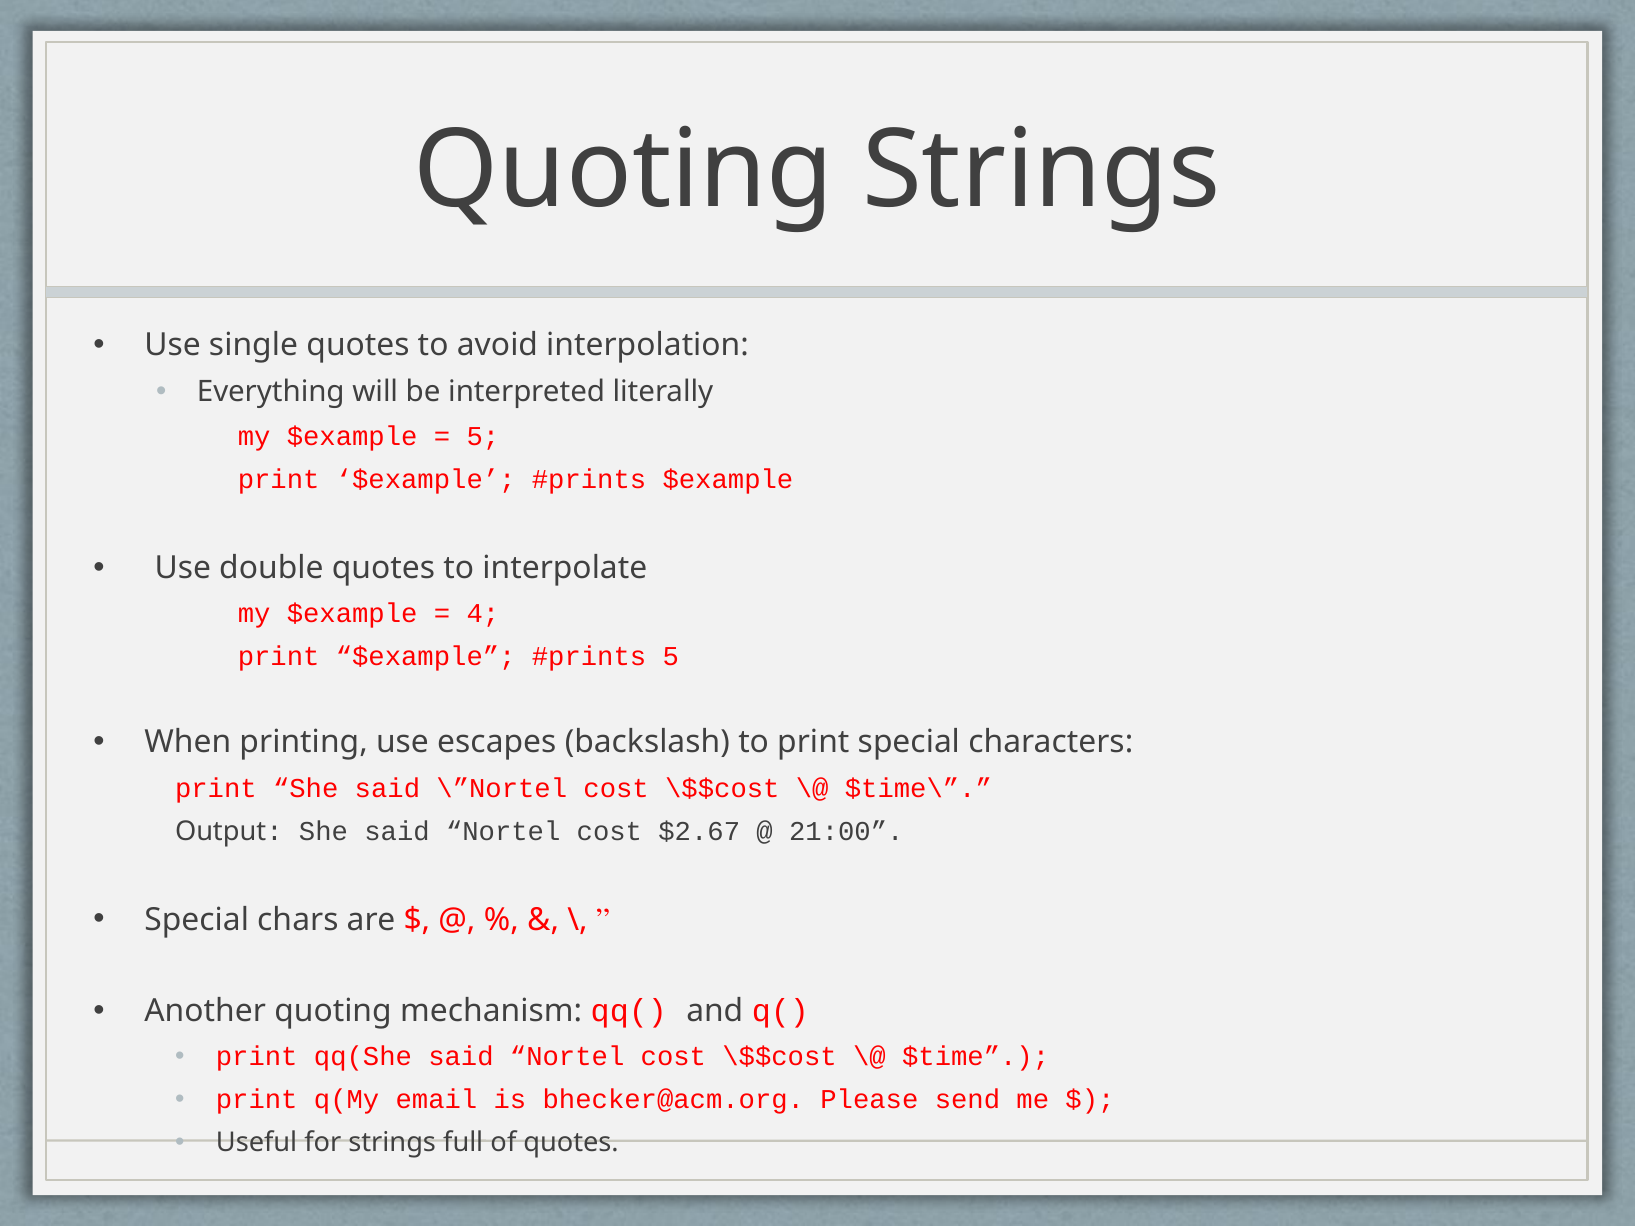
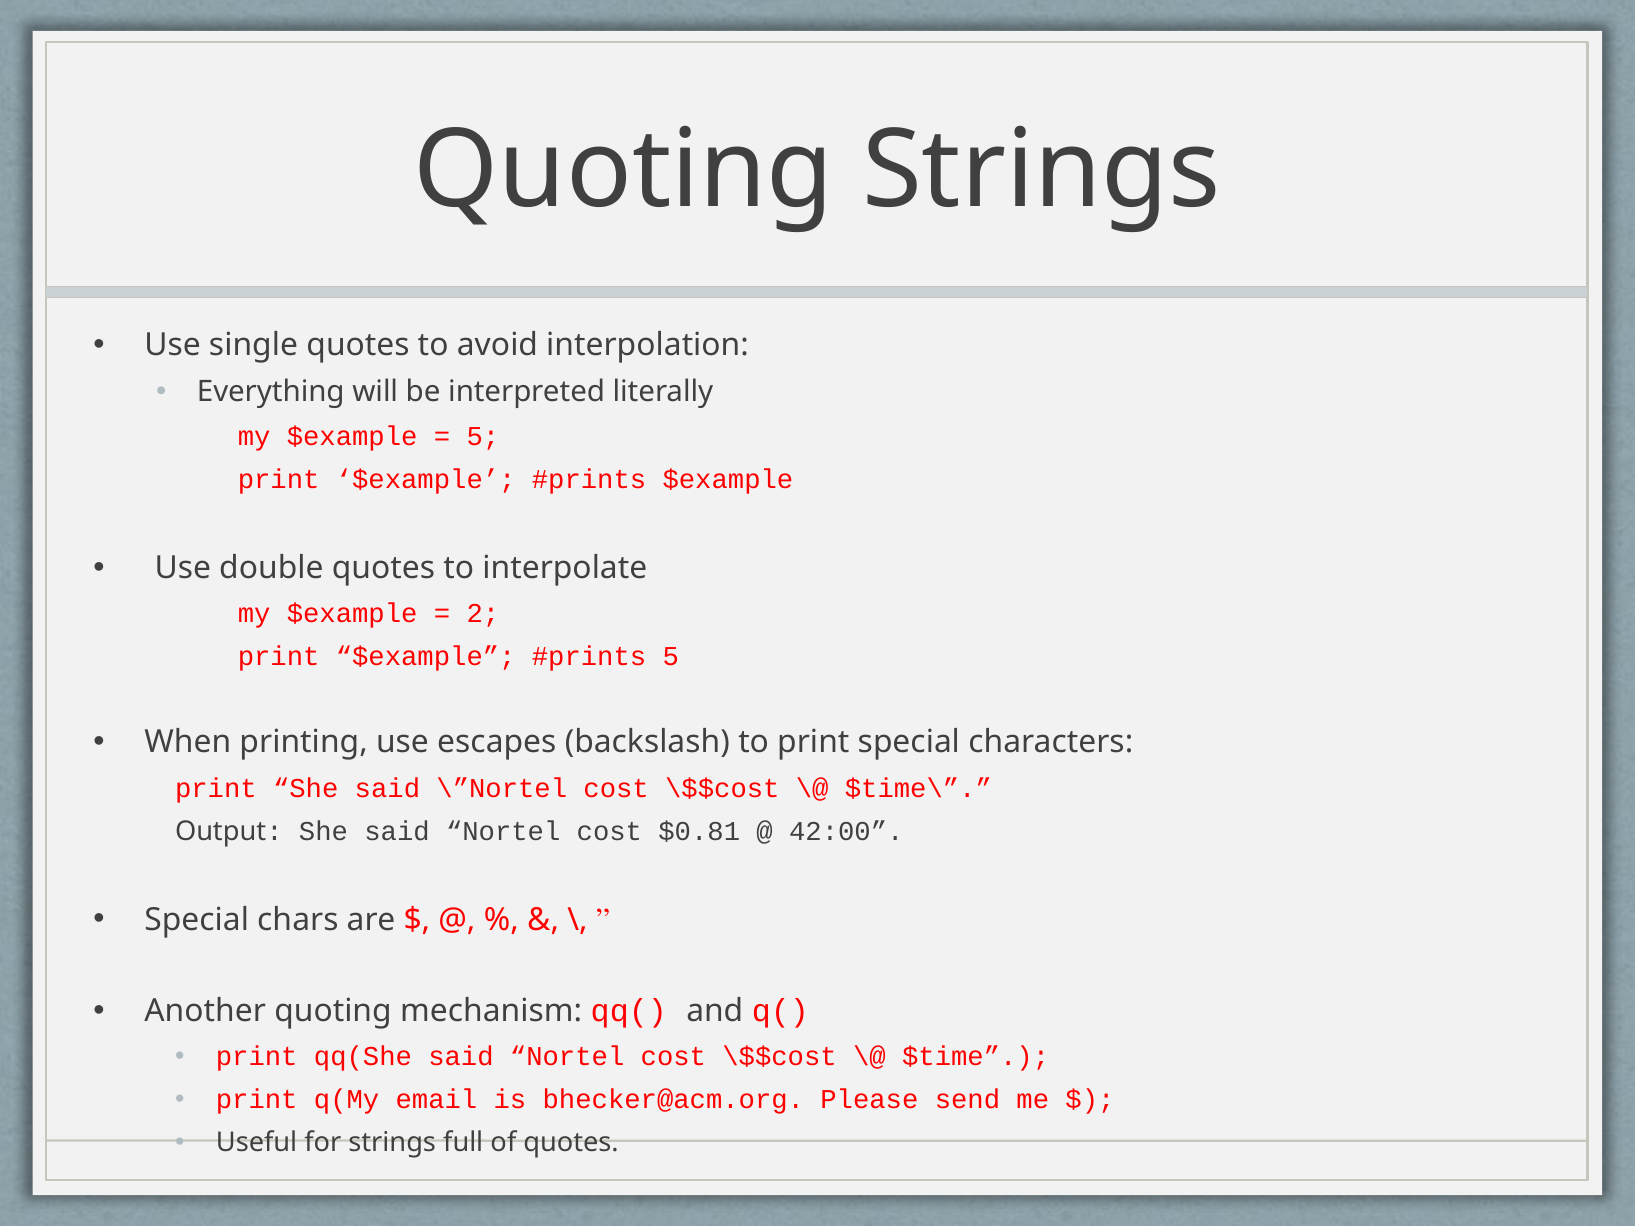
4: 4 -> 2
$2.67: $2.67 -> $0.81
21:00: 21:00 -> 42:00
